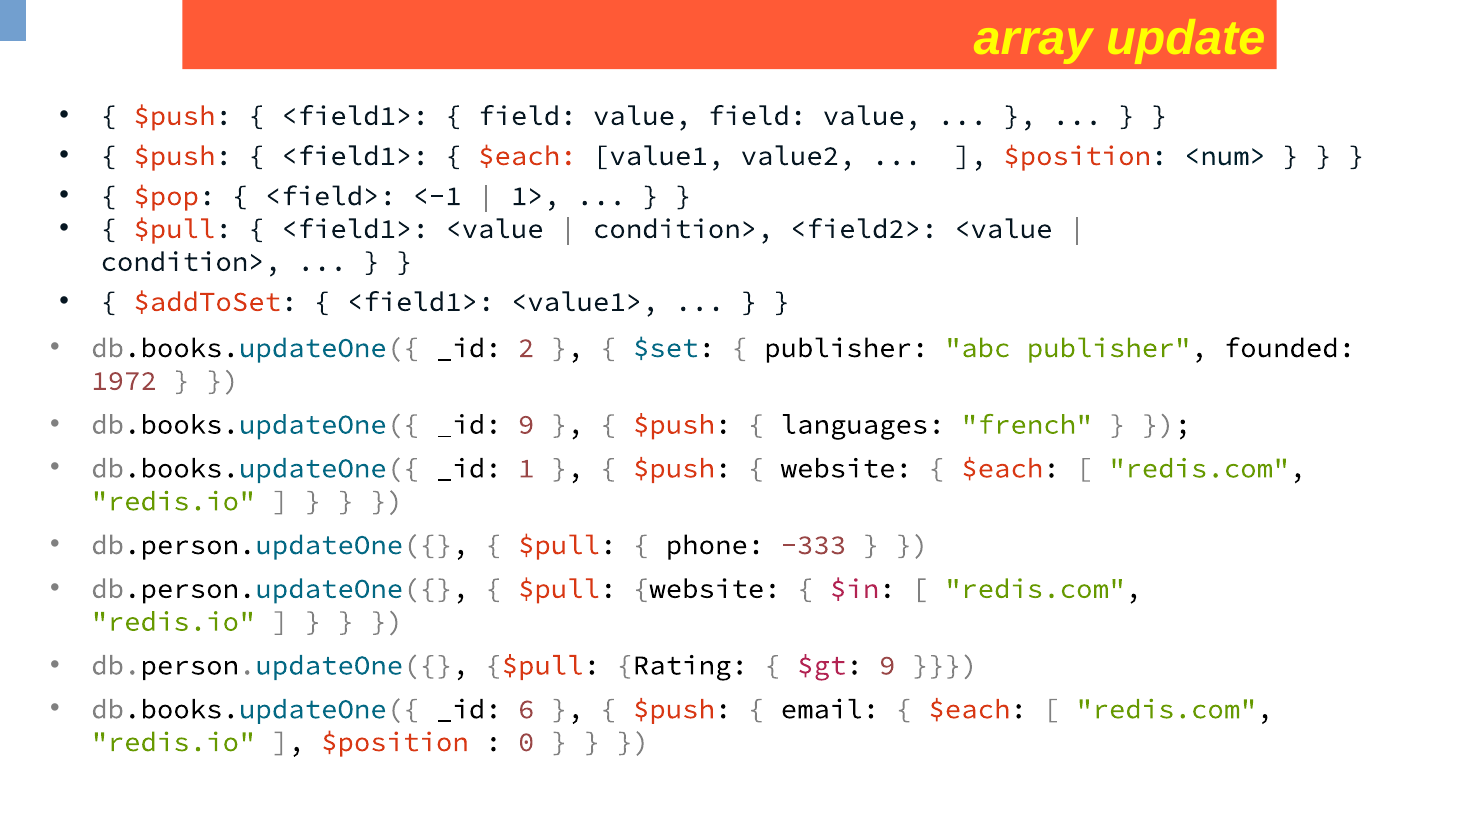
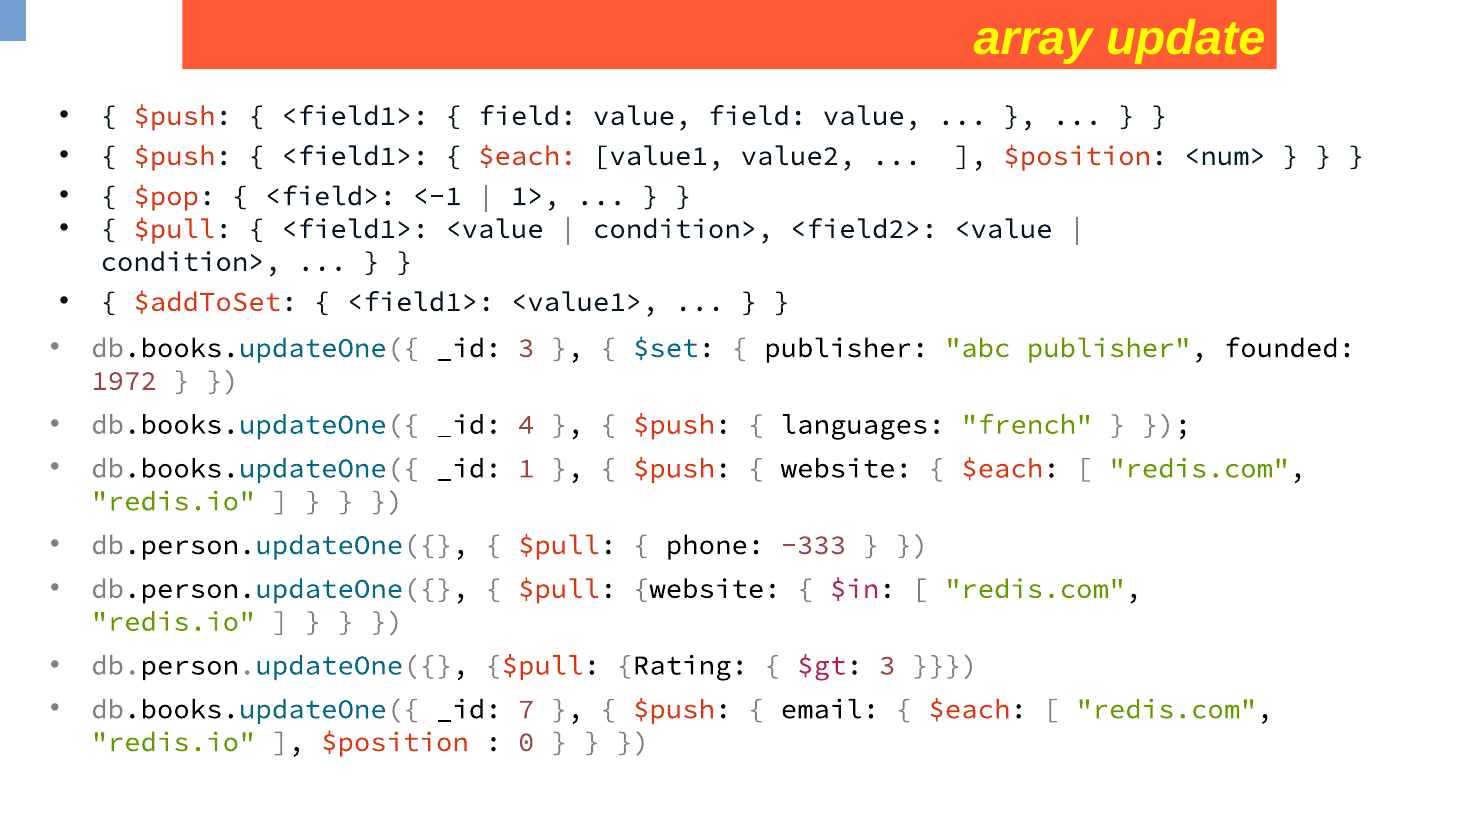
_id 2: 2 -> 3
_id 9: 9 -> 4
$gt 9: 9 -> 3
6: 6 -> 7
